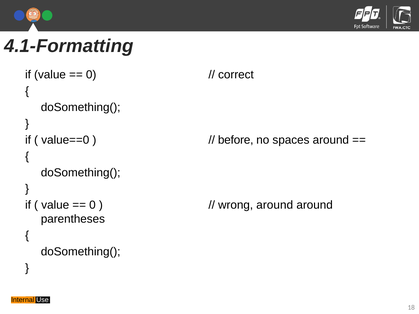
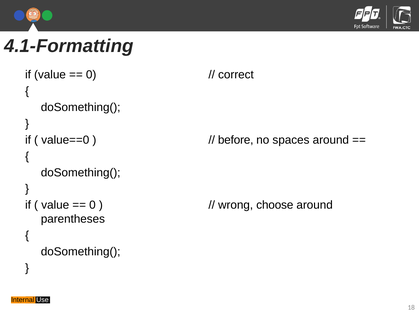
wrong around: around -> choose
